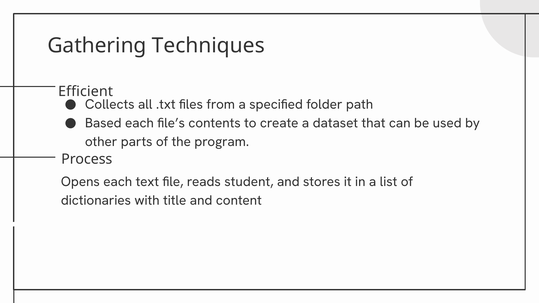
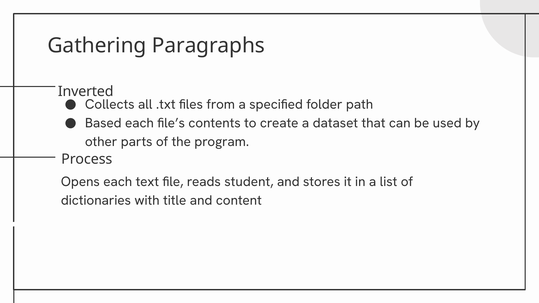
Techniques: Techniques -> Paragraphs
Efficient: Efficient -> Inverted
